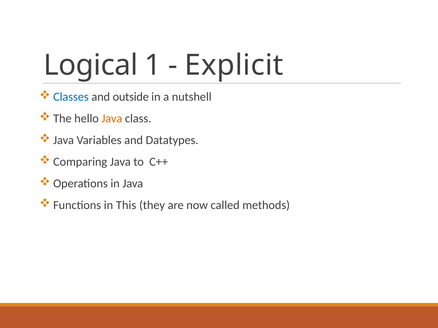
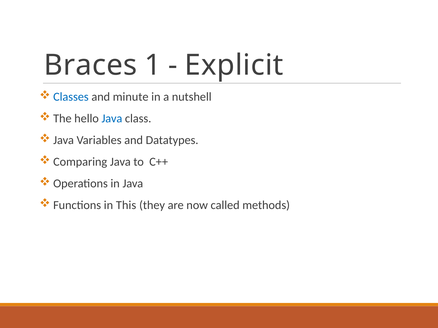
Logical: Logical -> Braces
outside: outside -> minute
Java at (112, 119) colour: orange -> blue
